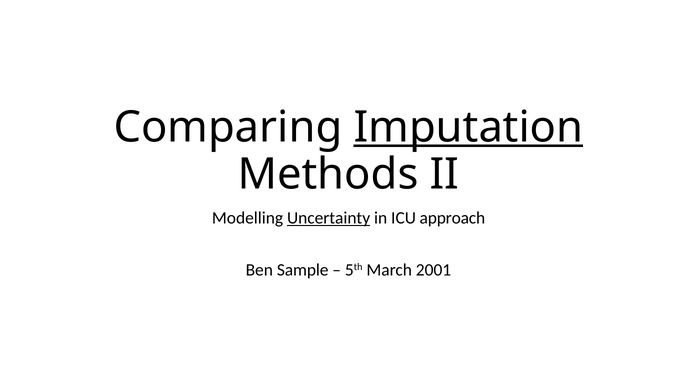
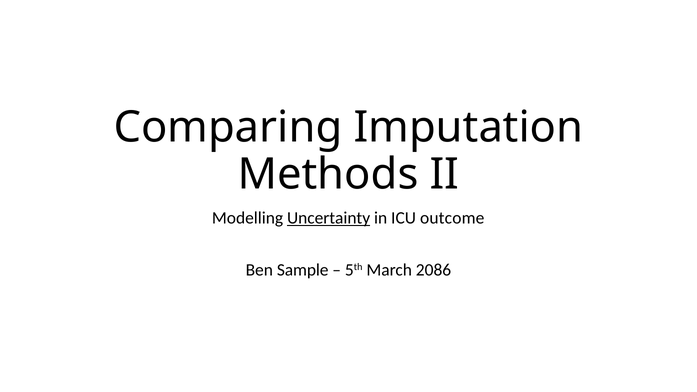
Imputation underline: present -> none
approach: approach -> outcome
2001: 2001 -> 2086
